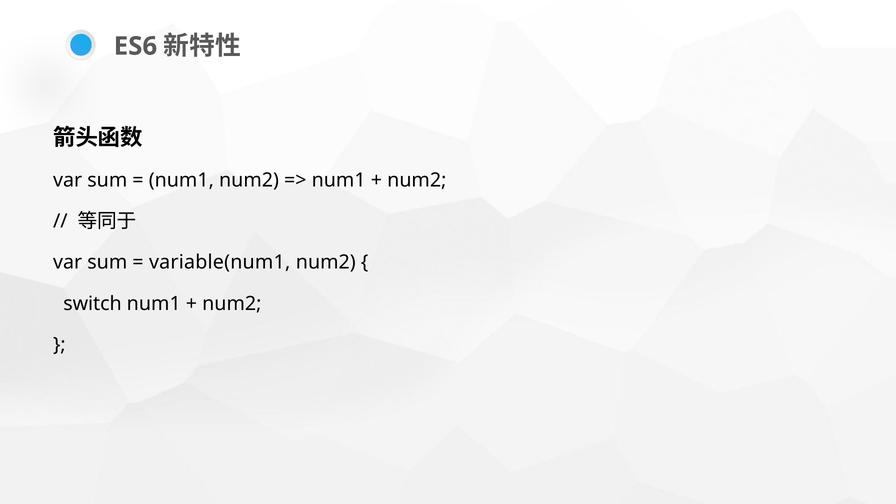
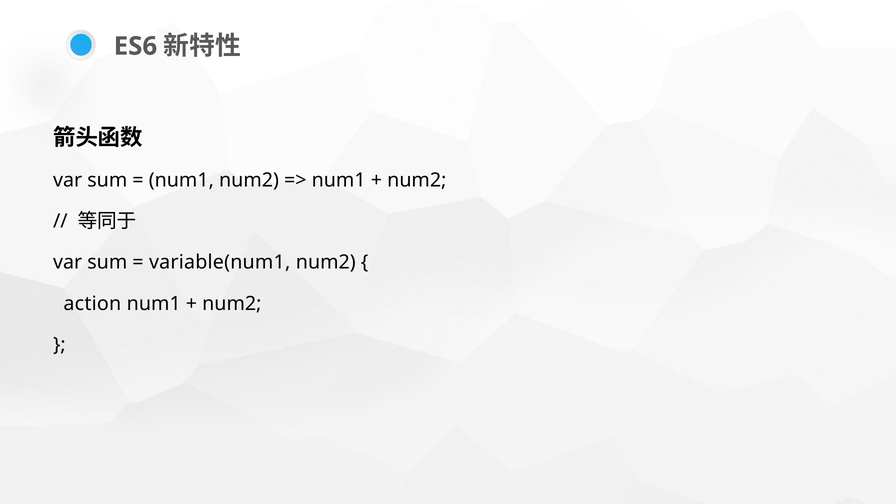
switch: switch -> action
